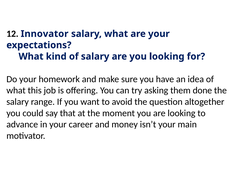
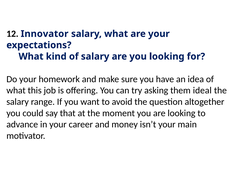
done: done -> ideal
